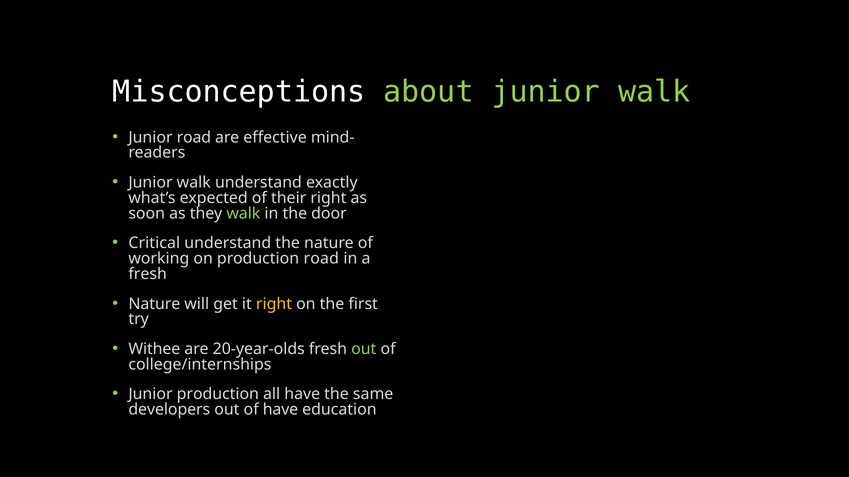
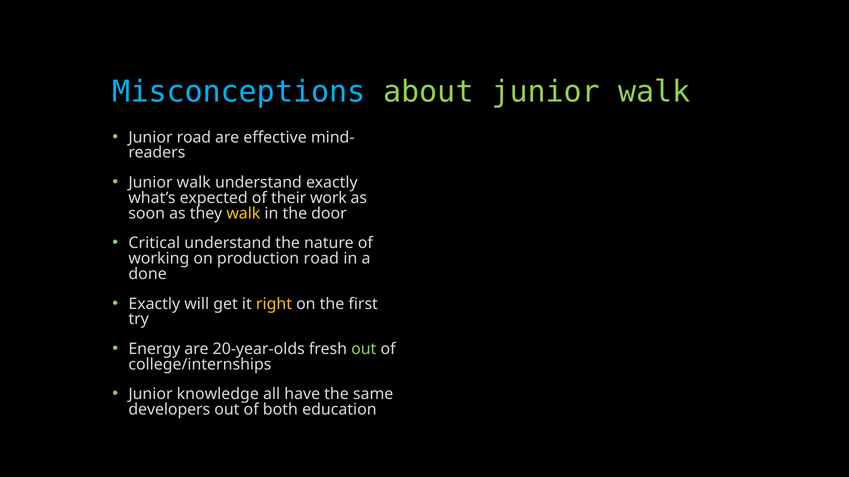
Misconceptions colour: white -> light blue
their right: right -> work
walk at (243, 214) colour: light green -> yellow
fresh at (148, 274): fresh -> done
Nature at (154, 304): Nature -> Exactly
Withee: Withee -> Energy
Junior production: production -> knowledge
of have: have -> both
